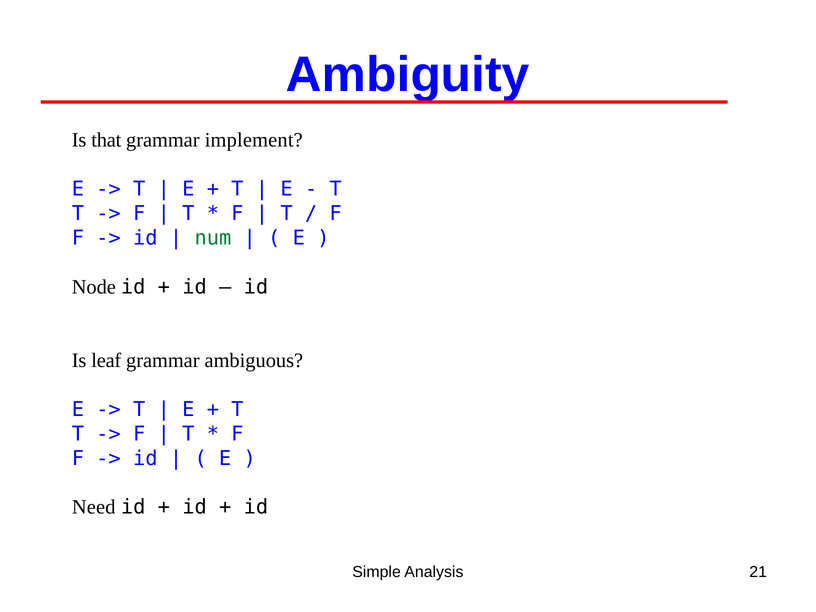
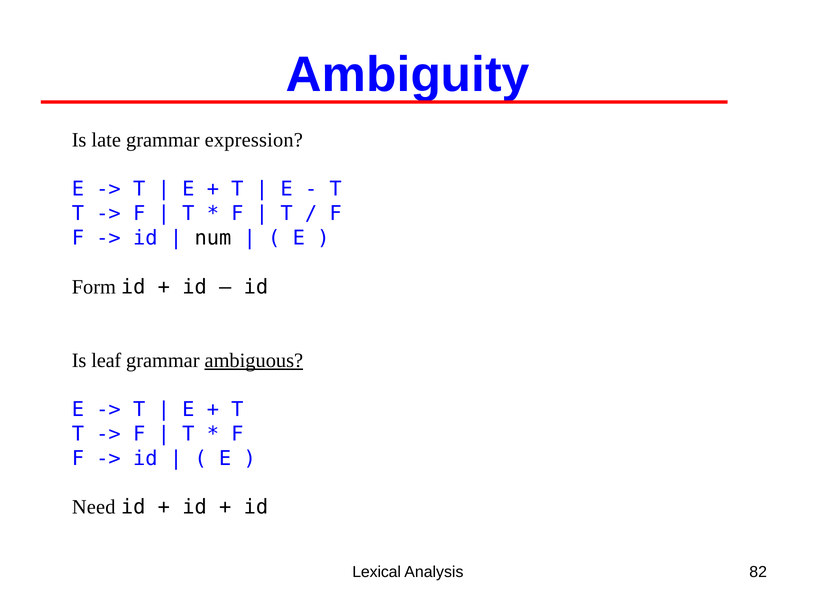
that: that -> late
implement: implement -> expression
num colour: green -> black
Node: Node -> Form
ambiguous underline: none -> present
Simple: Simple -> Lexical
21: 21 -> 82
